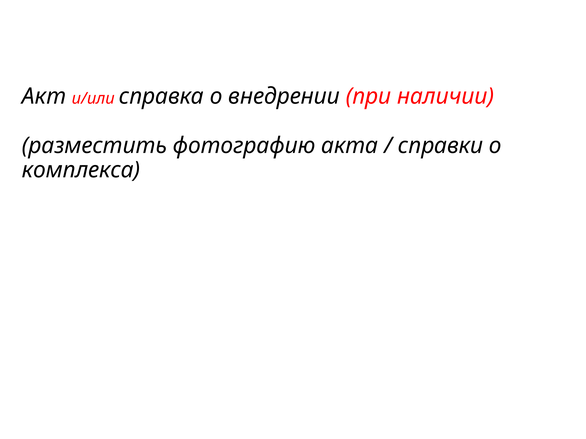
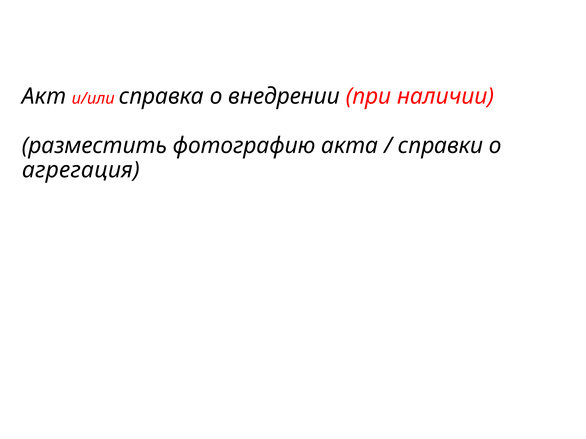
комплекса: комплекса -> агрегация
